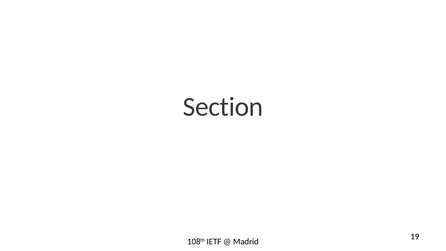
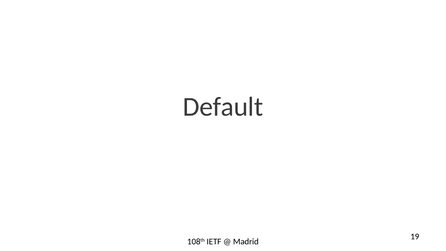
Section: Section -> Default
